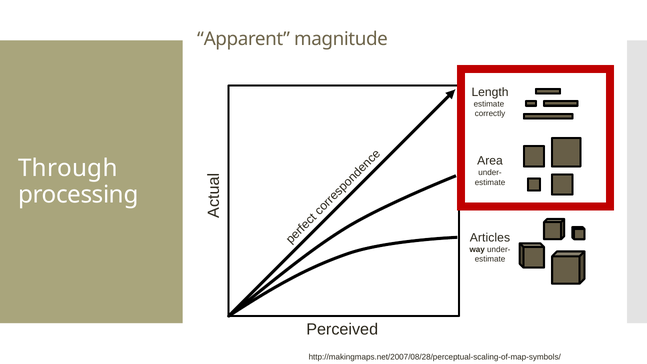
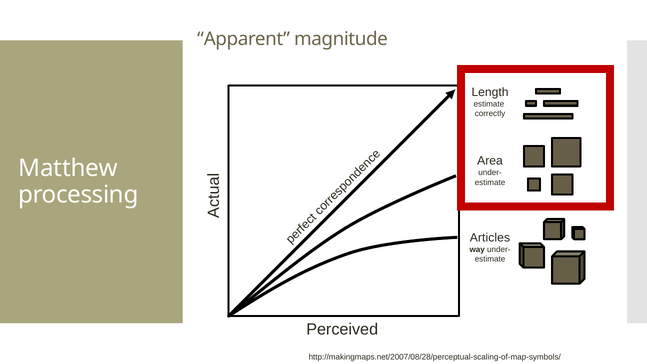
Through: Through -> Matthew
